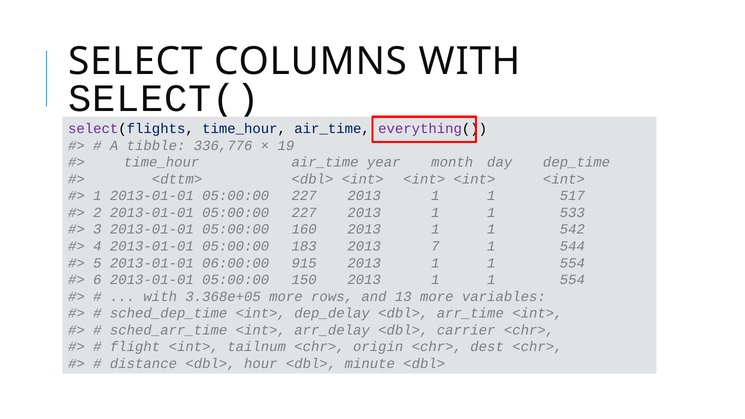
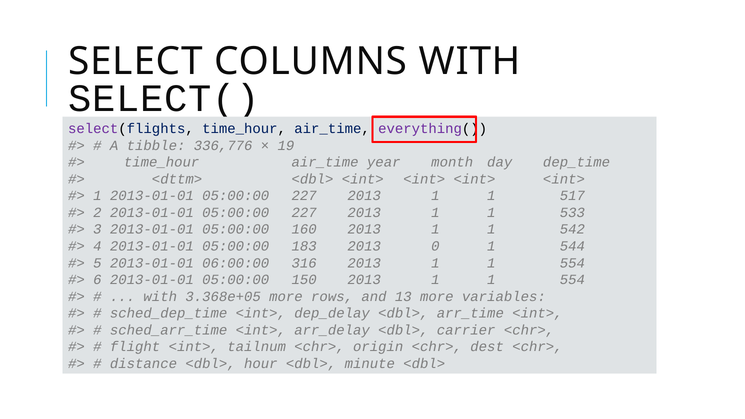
7: 7 -> 0
915: 915 -> 316
